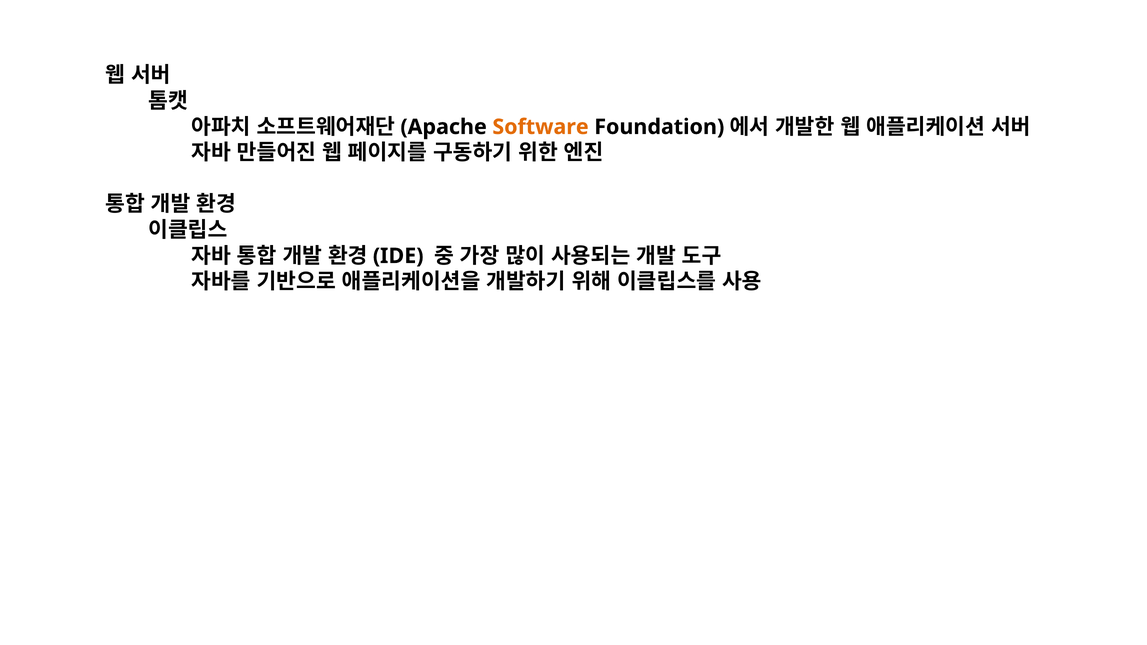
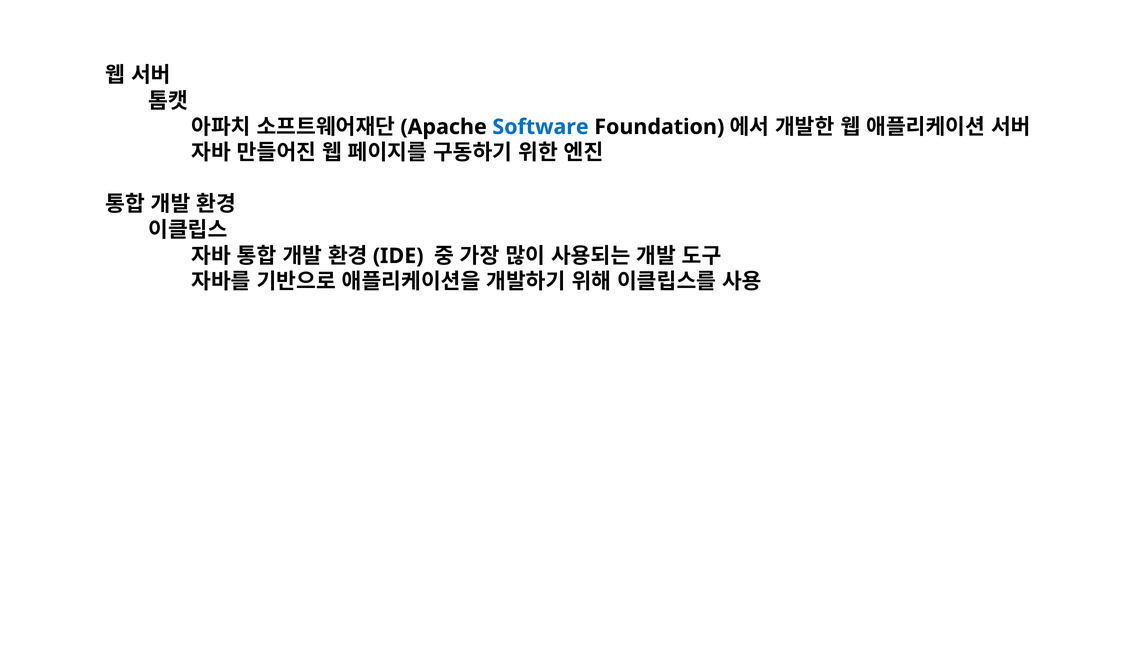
Software colour: orange -> blue
